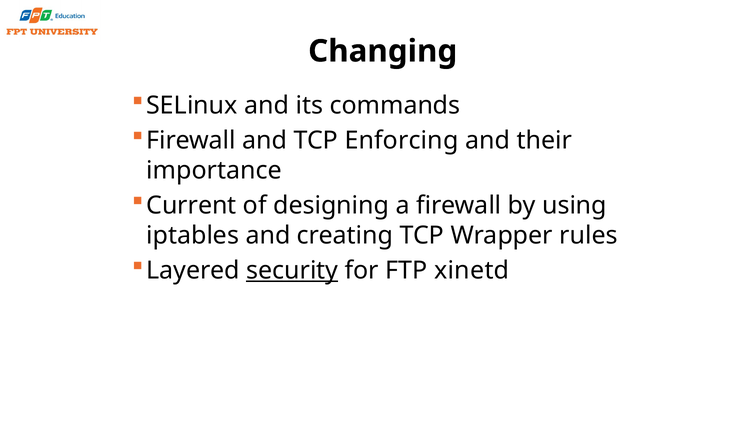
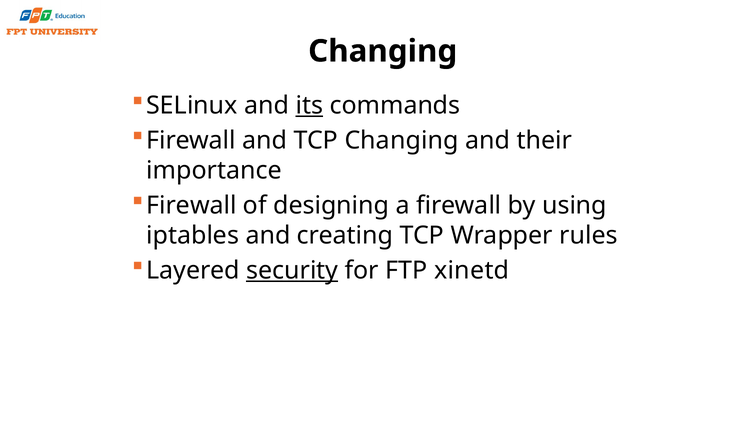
its underline: none -> present
TCP Enforcing: Enforcing -> Changing
Current at (191, 206): Current -> Firewall
